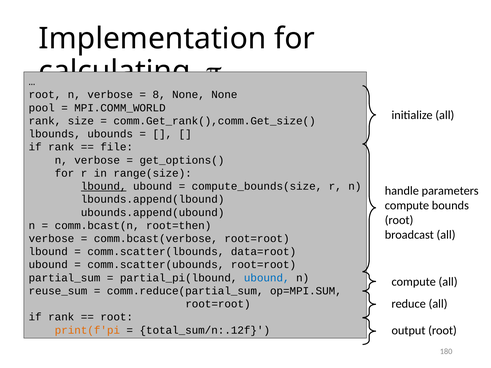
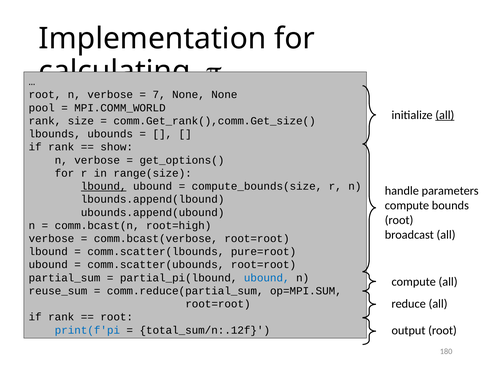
8: 8 -> 7
all at (445, 115) underline: none -> present
file: file -> show
root=then: root=then -> root=high
data=root: data=root -> pure=root
print(f'pi colour: orange -> blue
